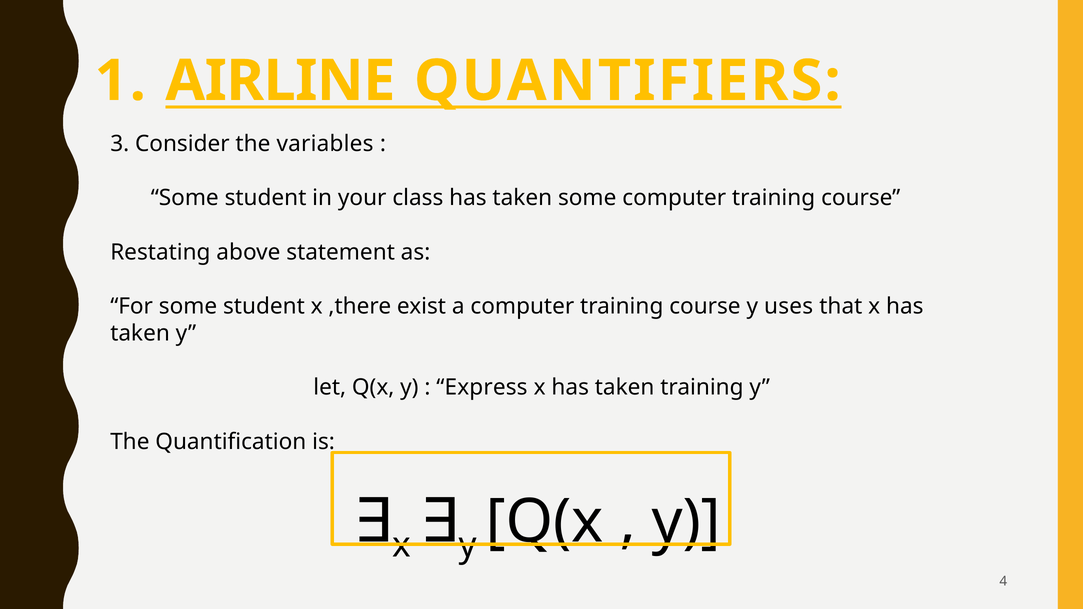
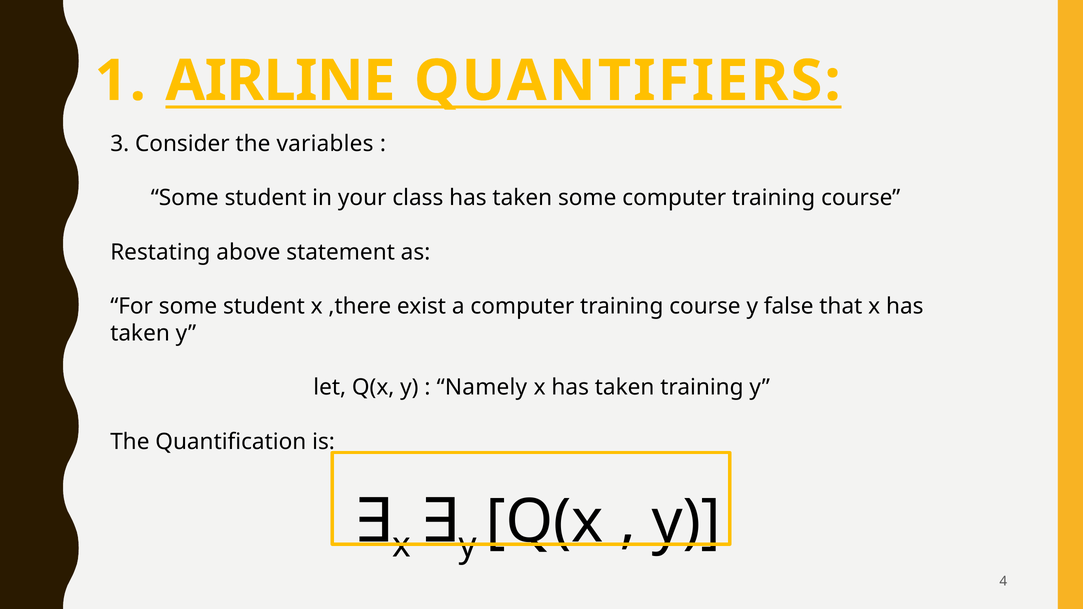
uses: uses -> false
Express: Express -> Namely
